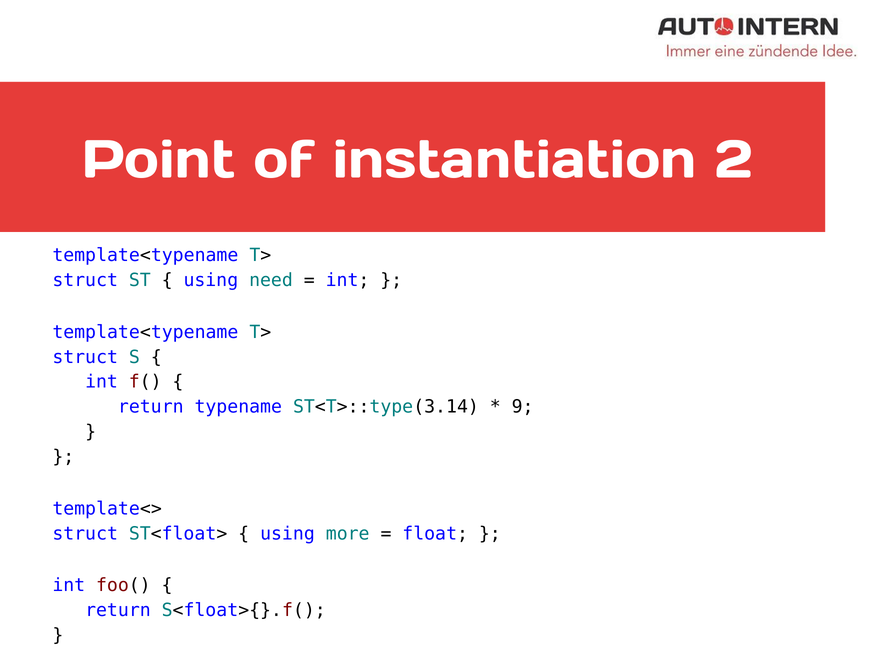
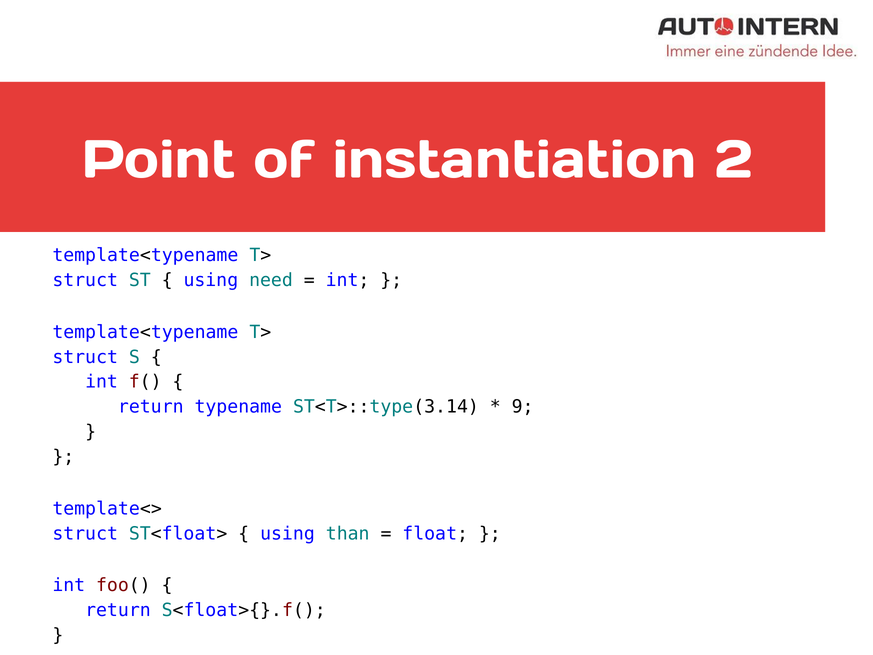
more: more -> than
